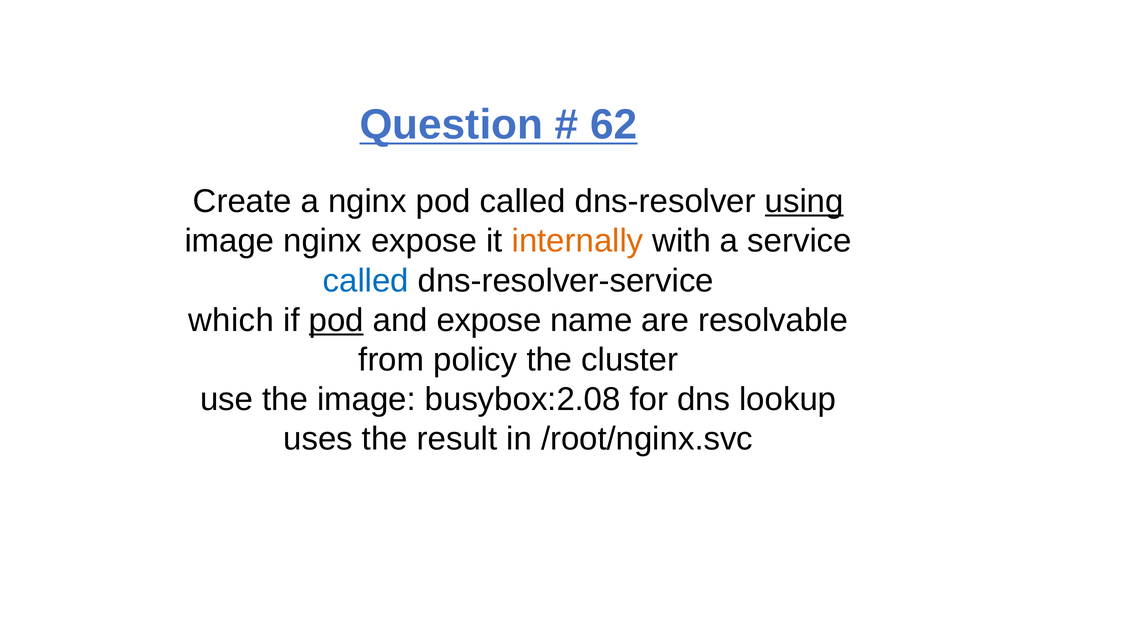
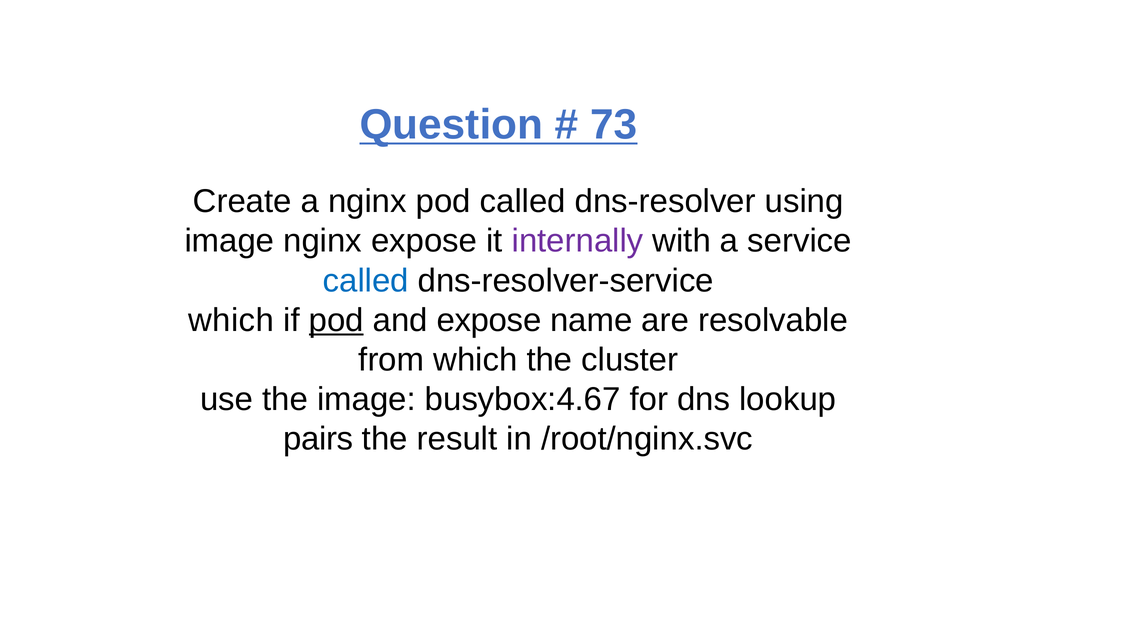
62: 62 -> 73
using underline: present -> none
internally colour: orange -> purple
from policy: policy -> which
busybox:2.08: busybox:2.08 -> busybox:4.67
uses: uses -> pairs
